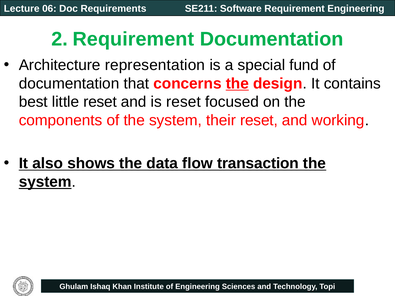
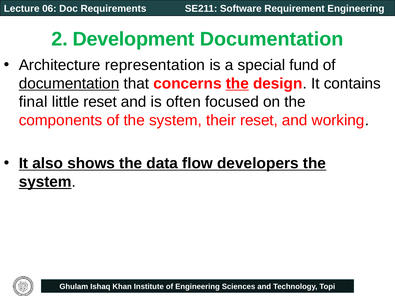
2 Requirement: Requirement -> Development
documentation at (69, 84) underline: none -> present
best: best -> final
is reset: reset -> often
transaction: transaction -> developers
